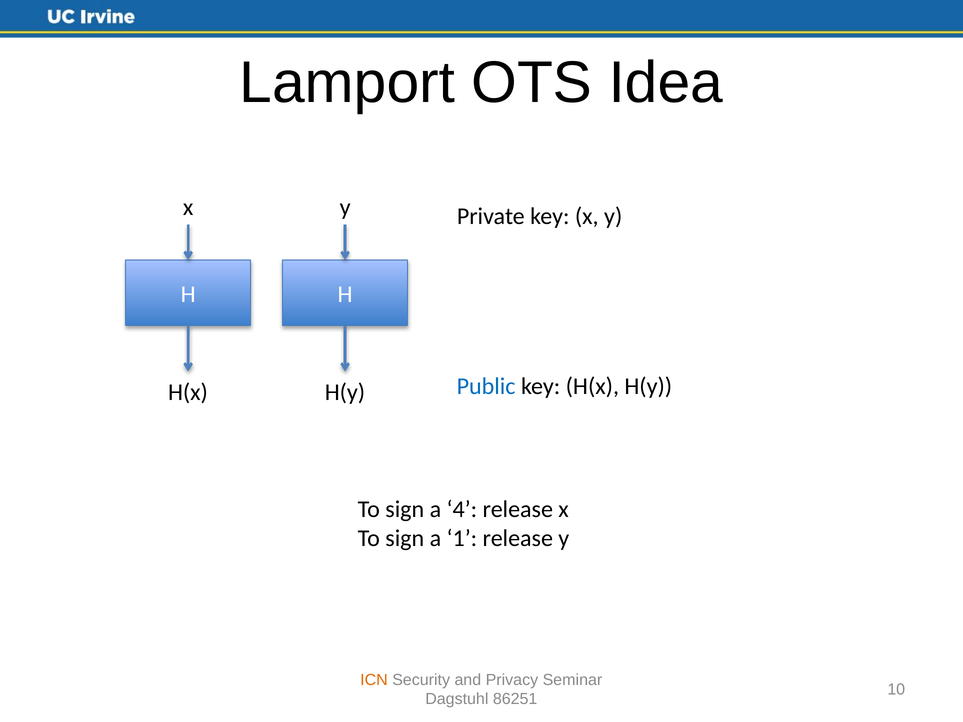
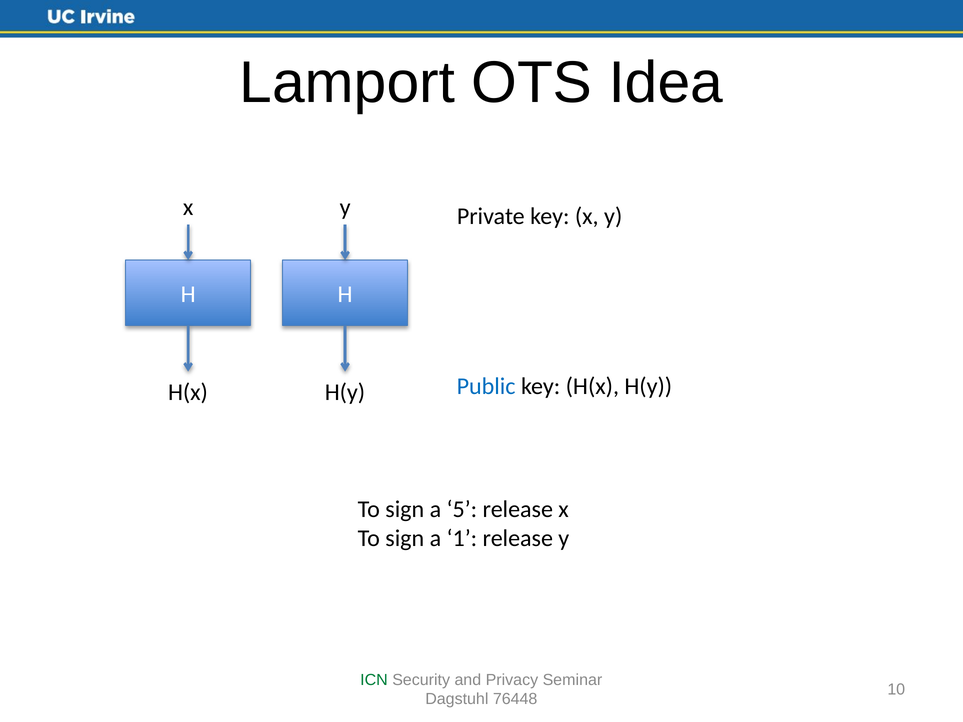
4: 4 -> 5
ICN colour: orange -> green
86251: 86251 -> 76448
